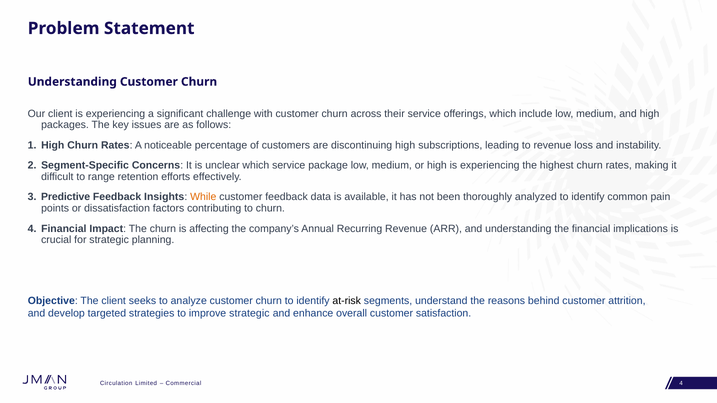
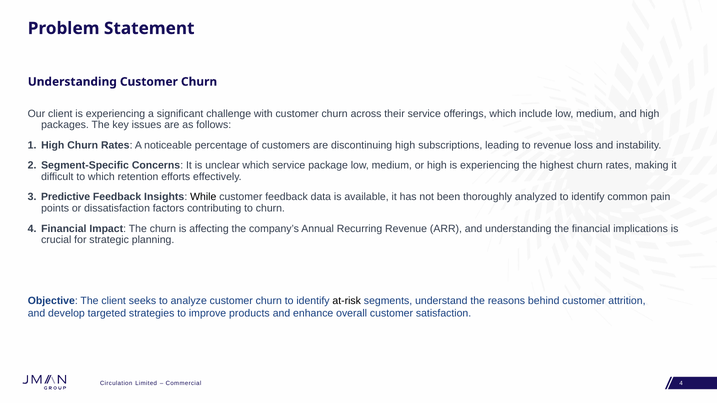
to range: range -> which
While colour: orange -> black
improve strategic: strategic -> products
